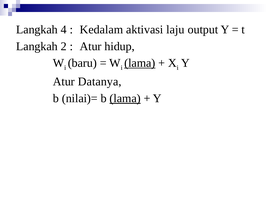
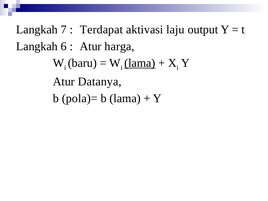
4: 4 -> 7
Kedalam: Kedalam -> Terdapat
2: 2 -> 6
hidup: hidup -> harga
nilai)=: nilai)= -> pola)=
lama at (125, 98) underline: present -> none
